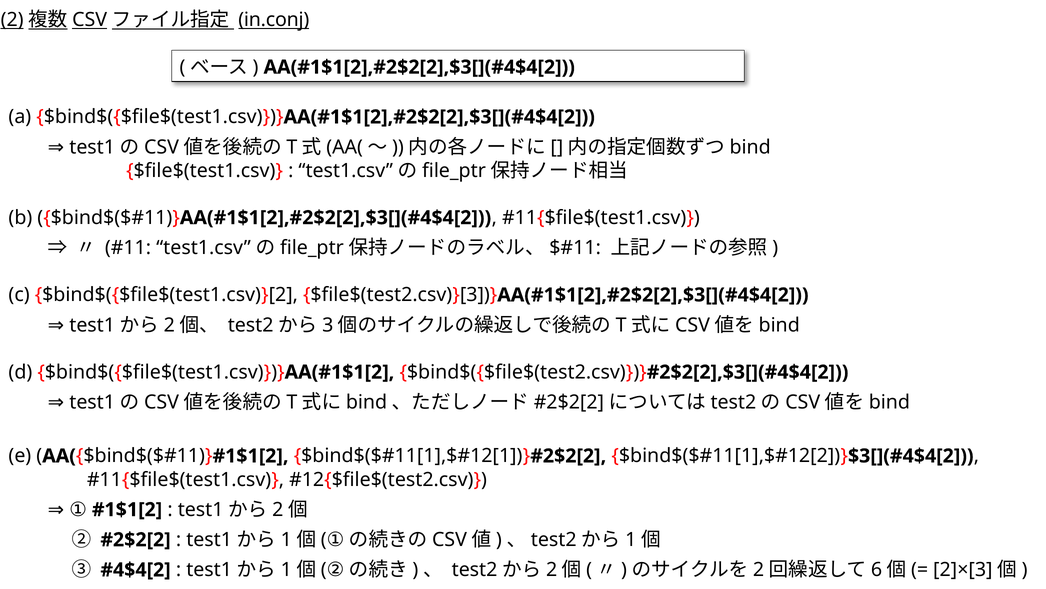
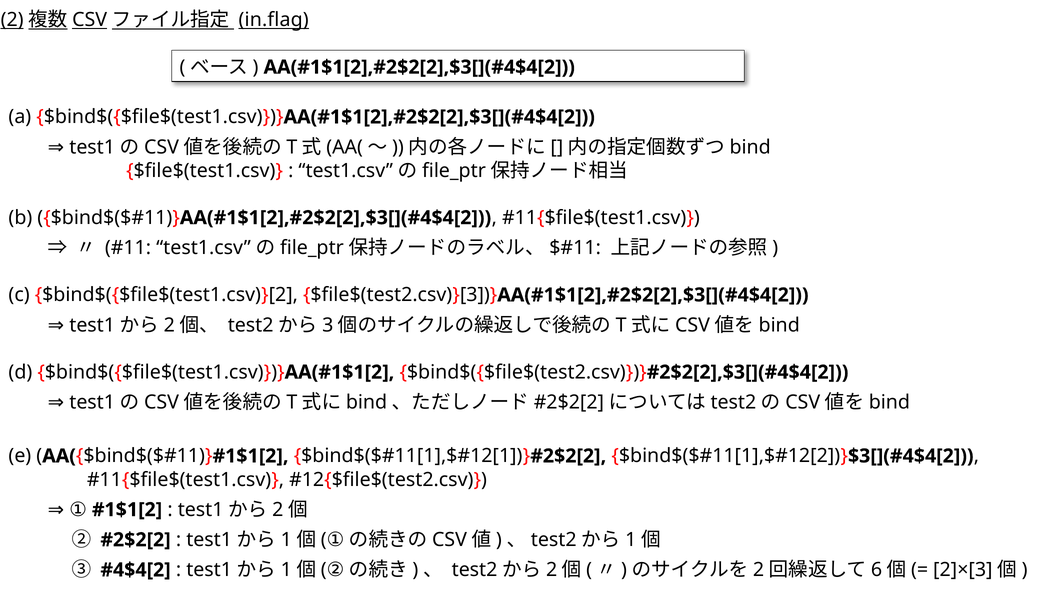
in.conj: in.conj -> in.flag
